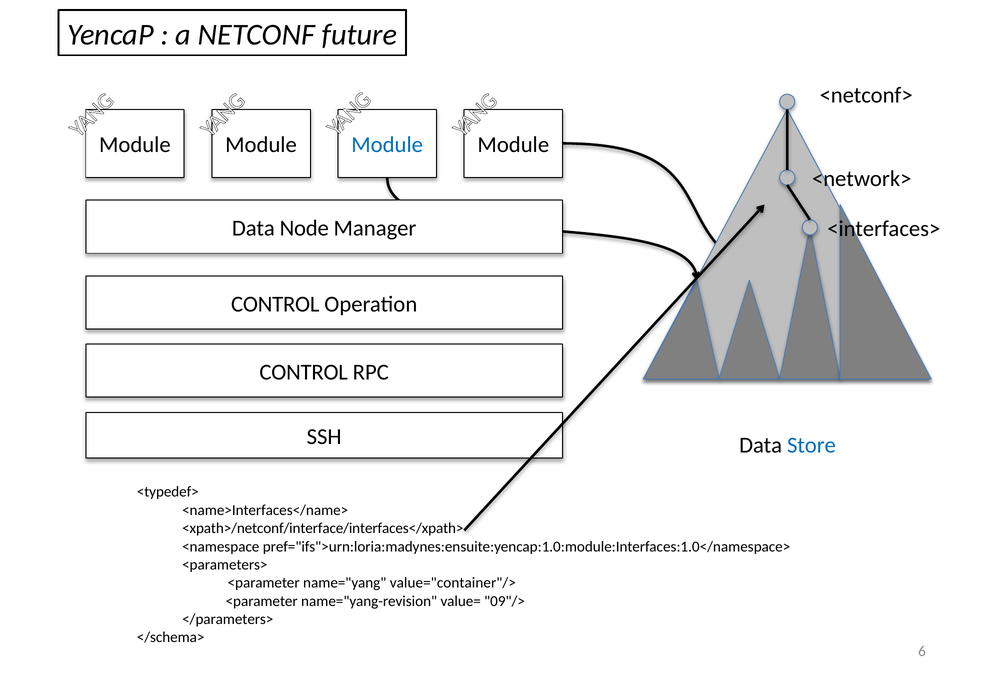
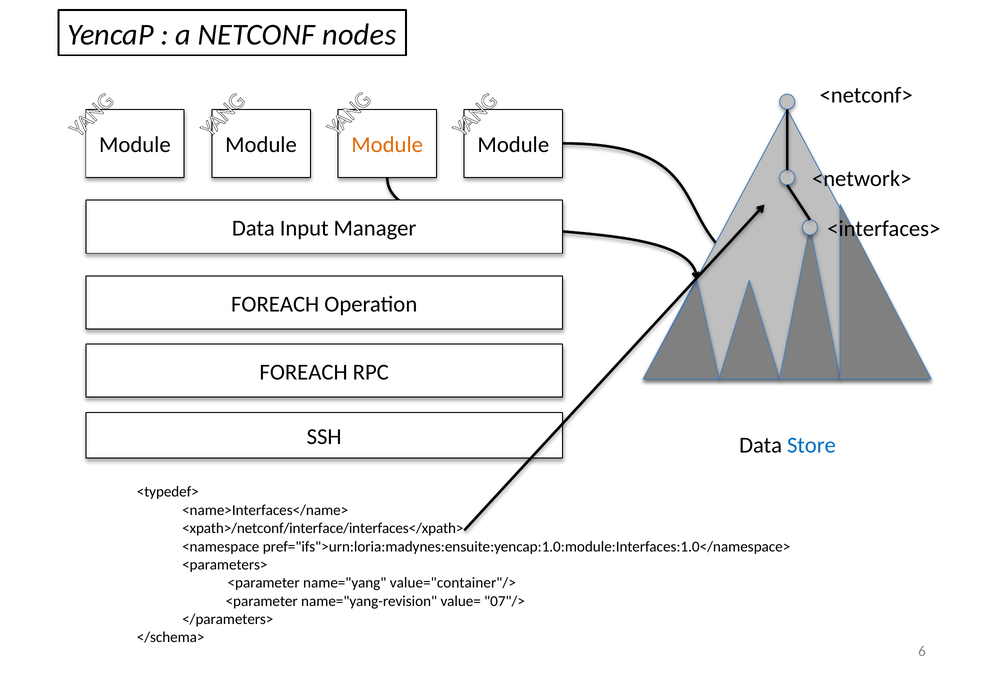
future: future -> nodes
Module at (387, 145) colour: blue -> orange
Node: Node -> Input
CONTROL at (275, 304): CONTROL -> FOREACH
CONTROL at (304, 372): CONTROL -> FOREACH
09"/>: 09"/> -> 07"/>
